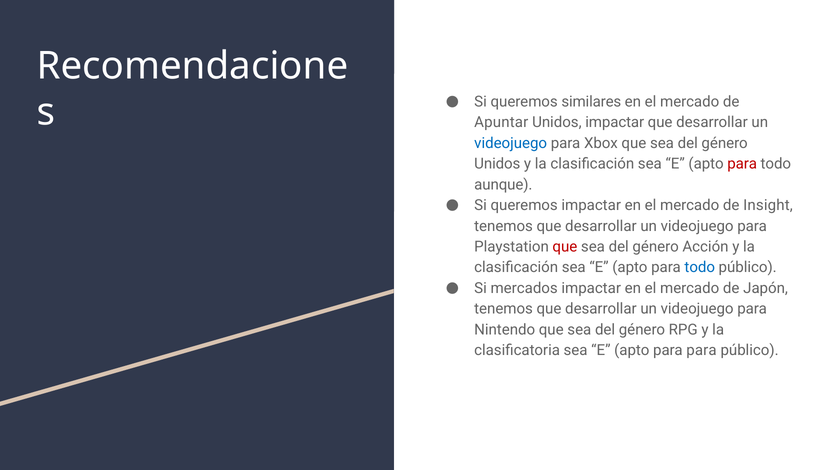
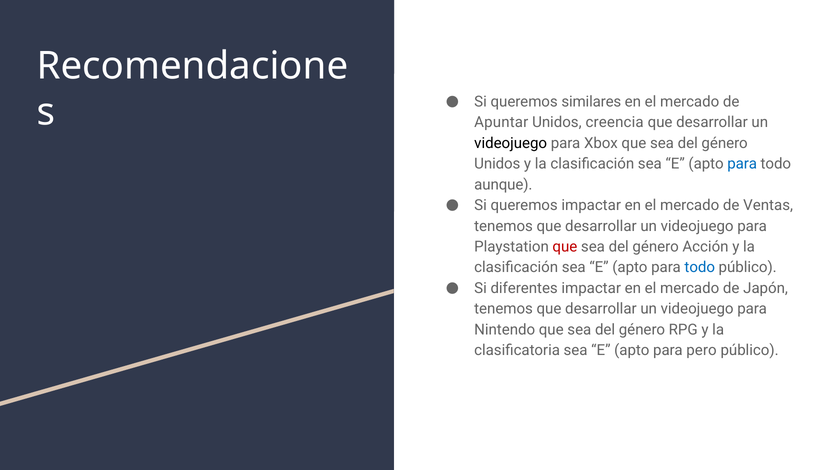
Unidos impactar: impactar -> creencia
videojuego at (511, 143) colour: blue -> black
para at (742, 164) colour: red -> blue
Insight: Insight -> Ventas
mercados: mercados -> diferentes
para para: para -> pero
